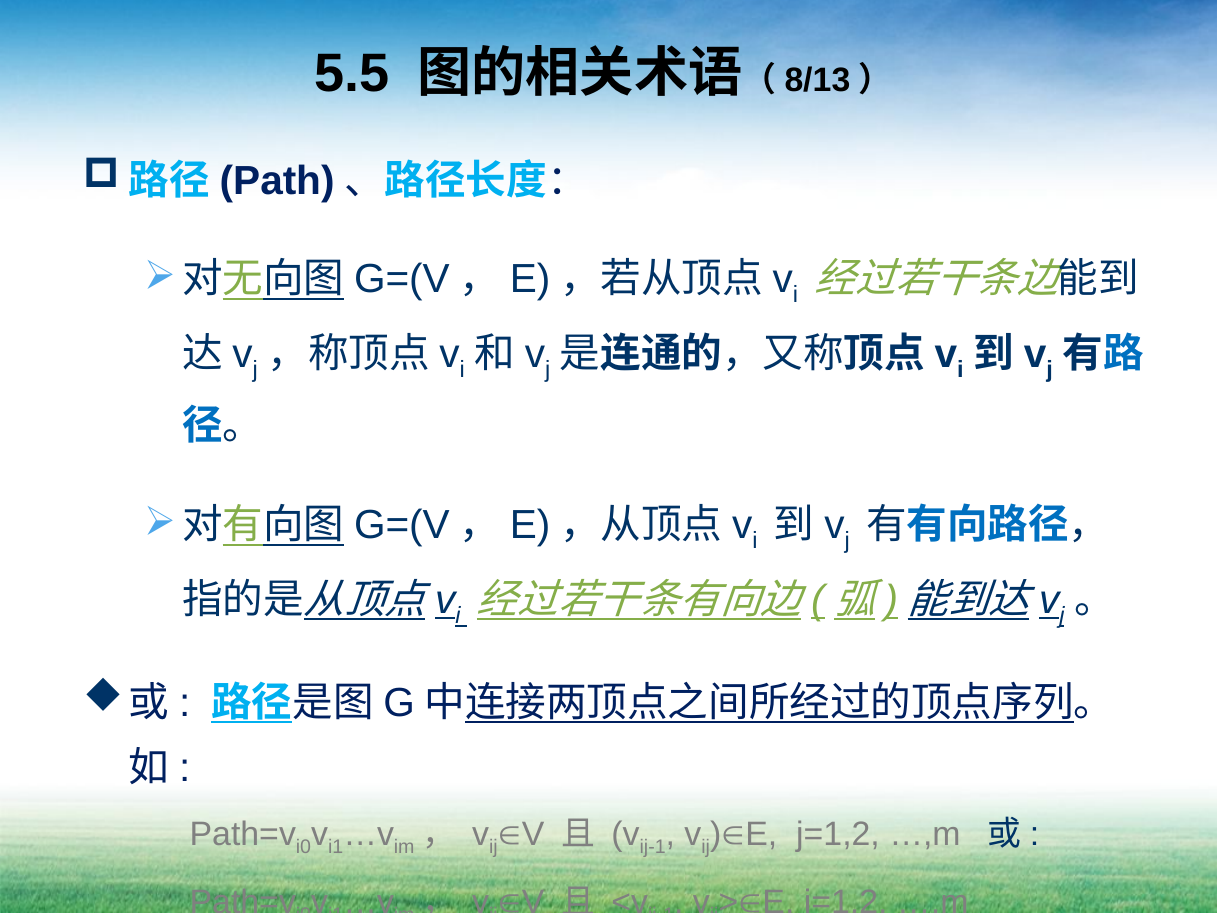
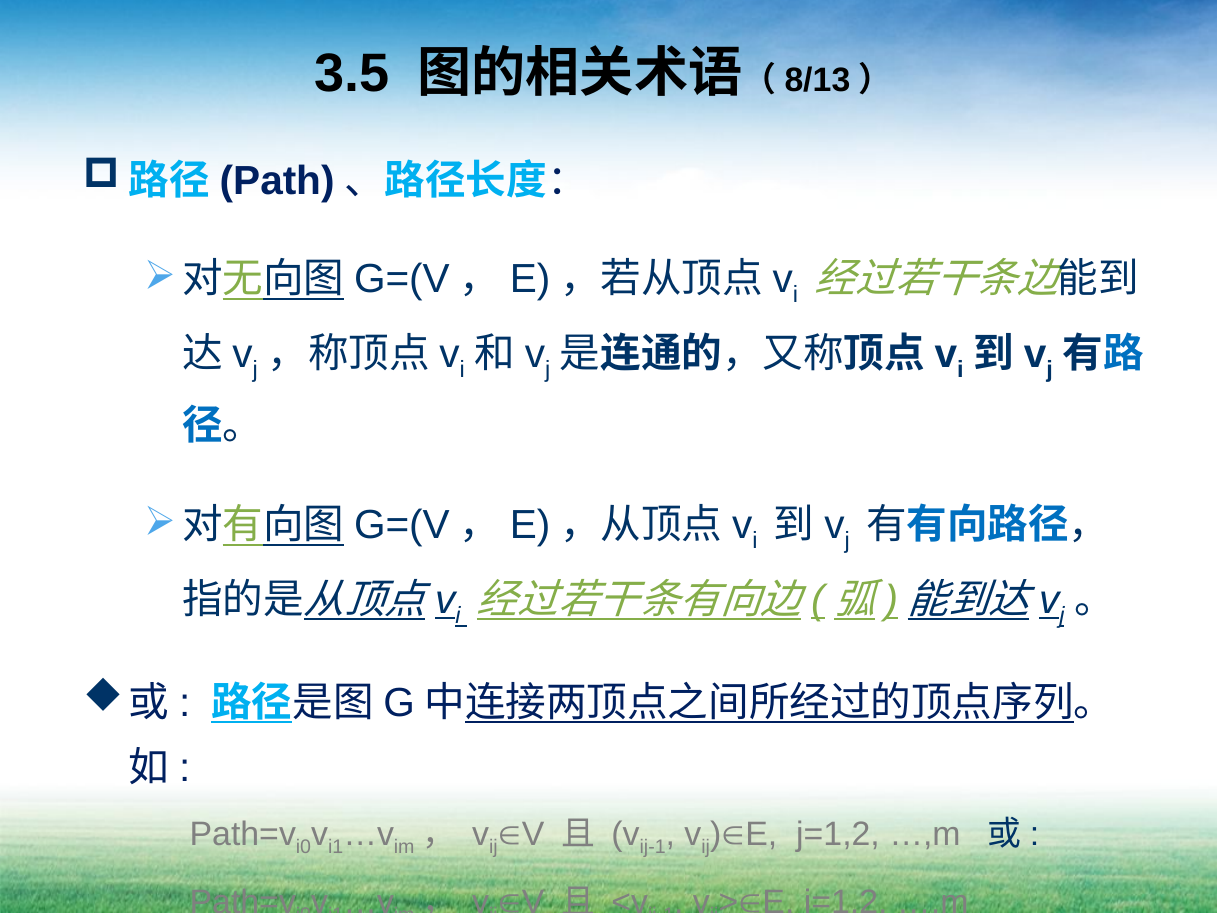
5.5: 5.5 -> 3.5
